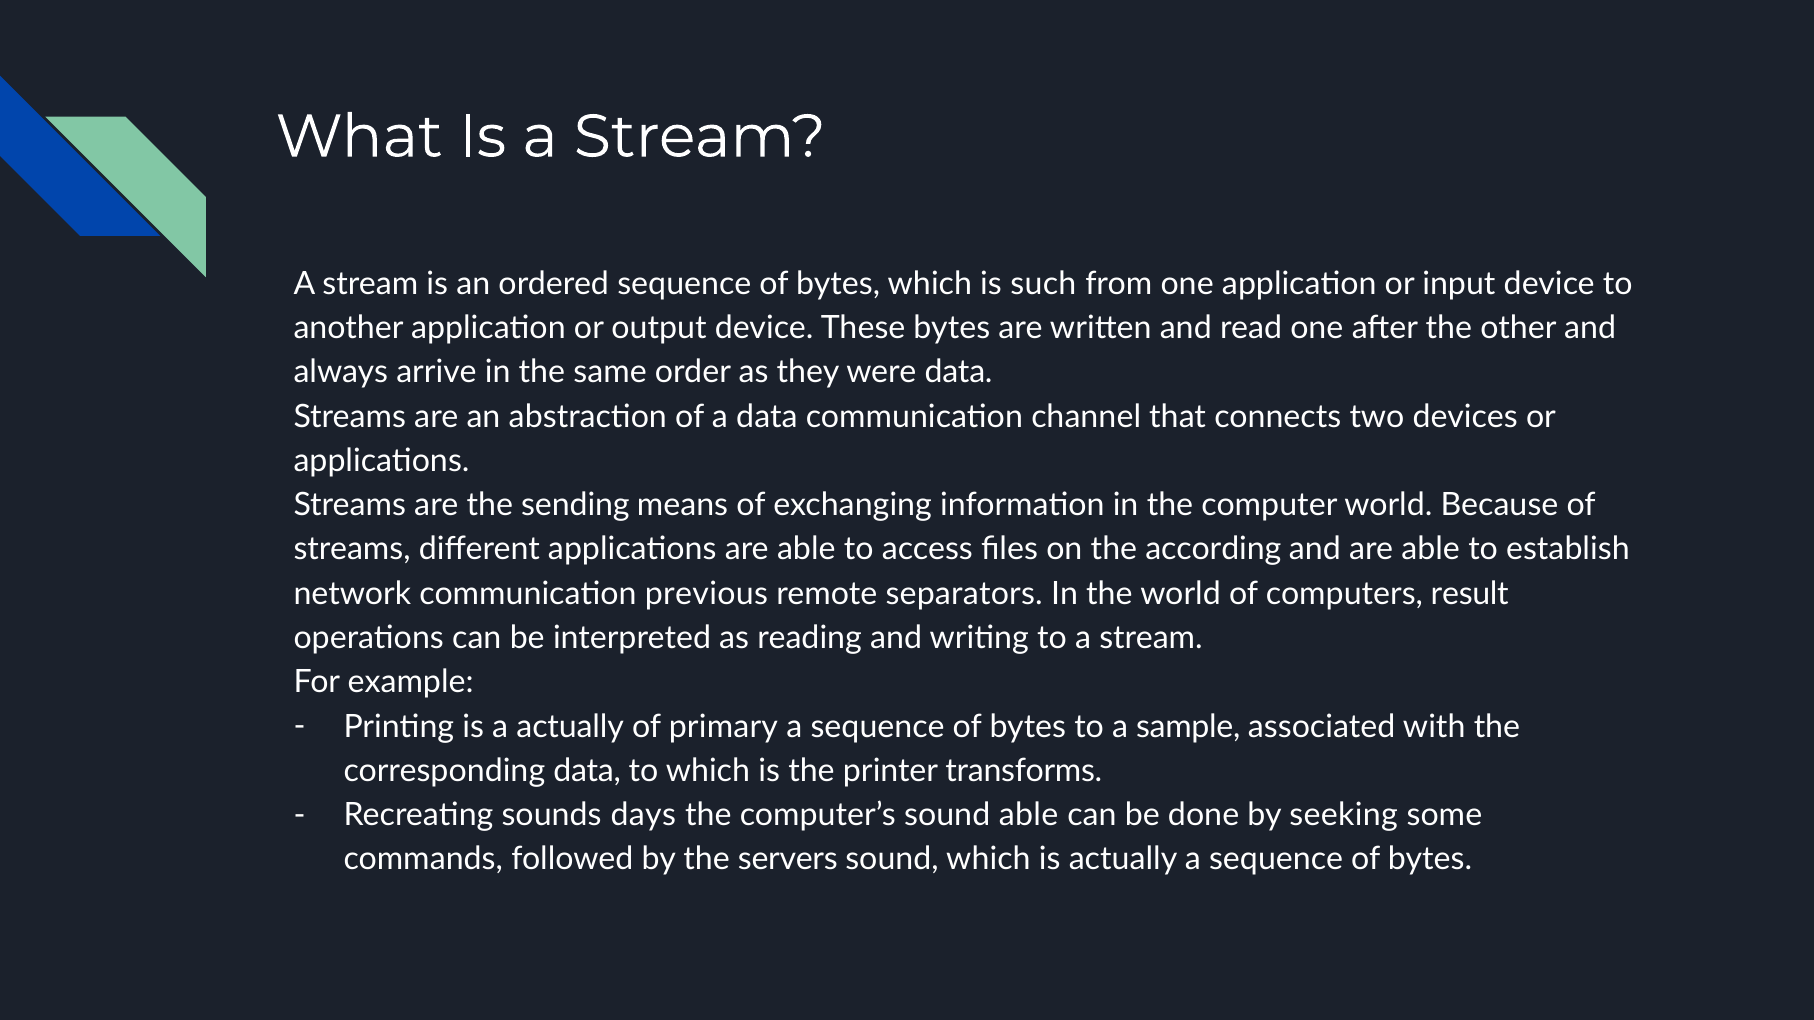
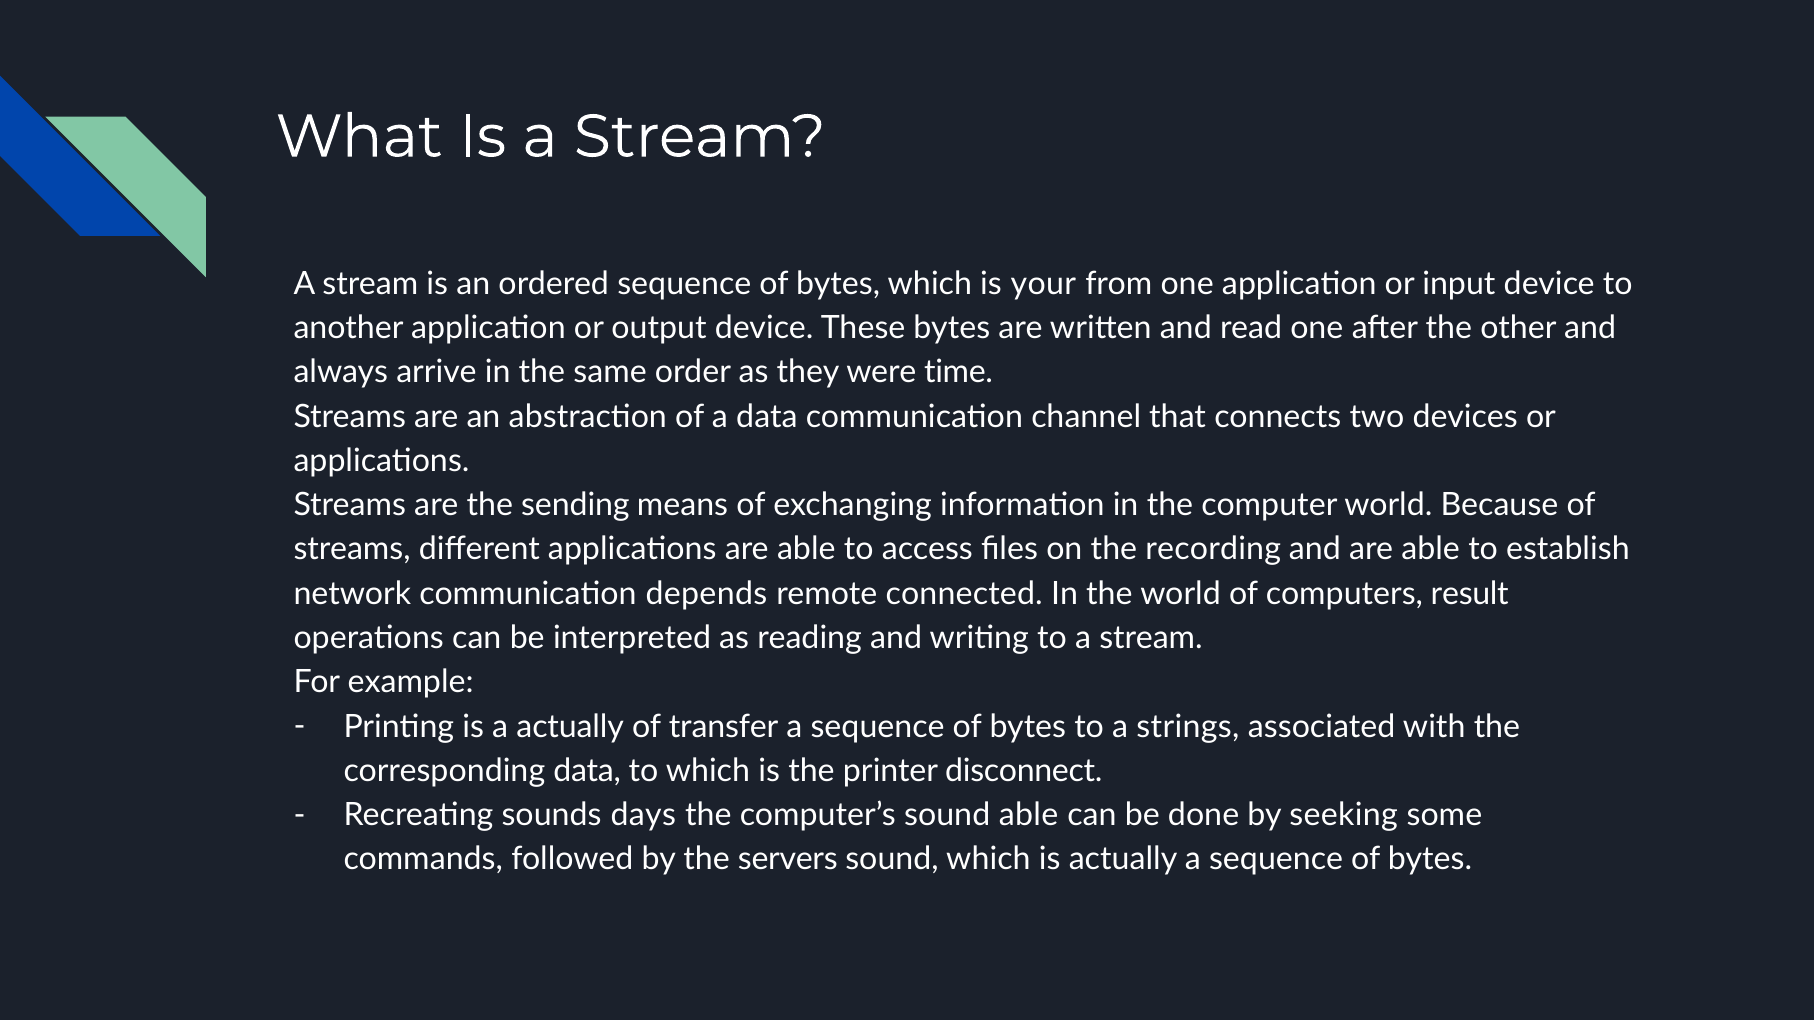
such: such -> your
were data: data -> time
according: according -> recording
previous: previous -> depends
separators: separators -> connected
primary: primary -> transfer
sample: sample -> strings
transforms: transforms -> disconnect
